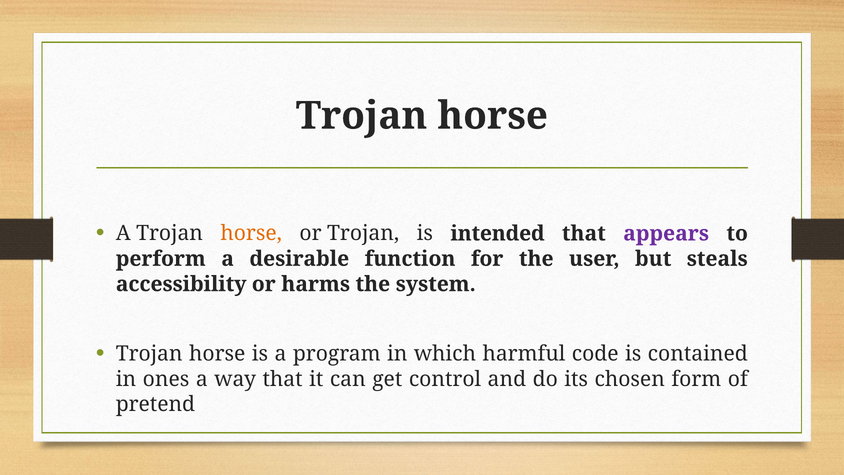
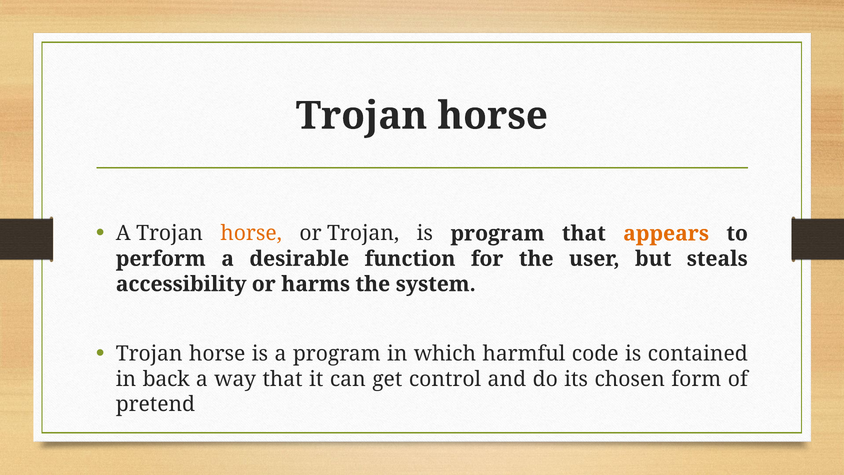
is intended: intended -> program
appears colour: purple -> orange
ones: ones -> back
